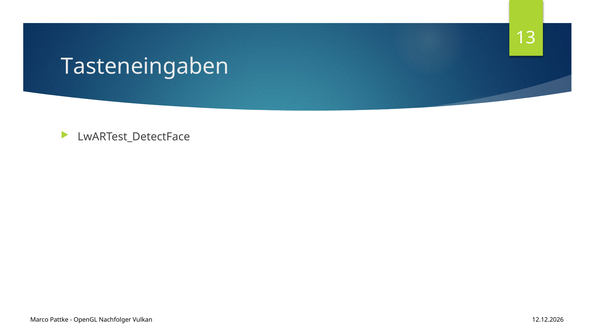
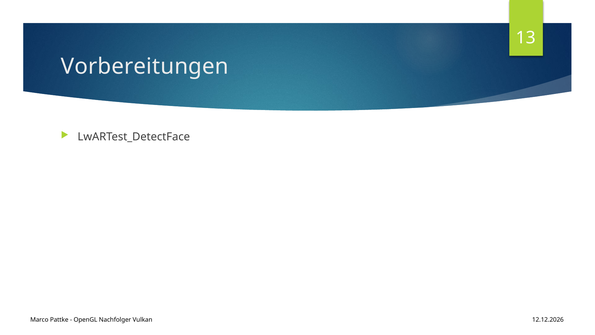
Tasteneingaben: Tasteneingaben -> Vorbereitungen
